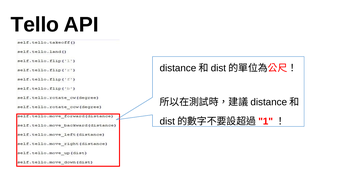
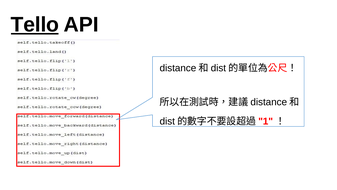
Tello underline: none -> present
